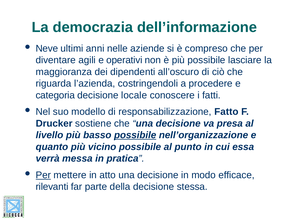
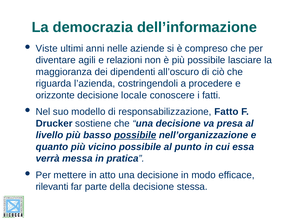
Neve: Neve -> Viste
operativi: operativi -> relazioni
categoria: categoria -> orizzonte
Per at (43, 175) underline: present -> none
